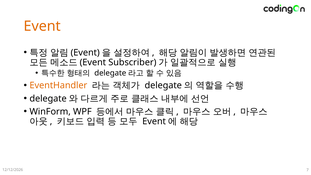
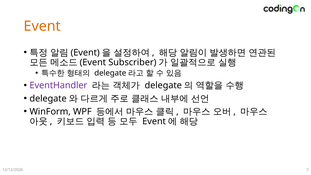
EventHandler colour: orange -> purple
